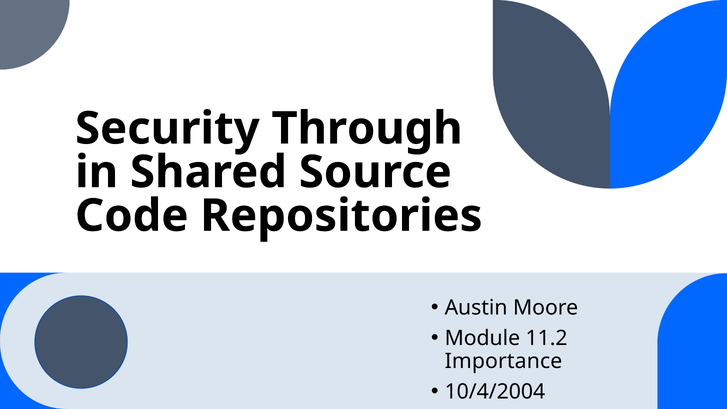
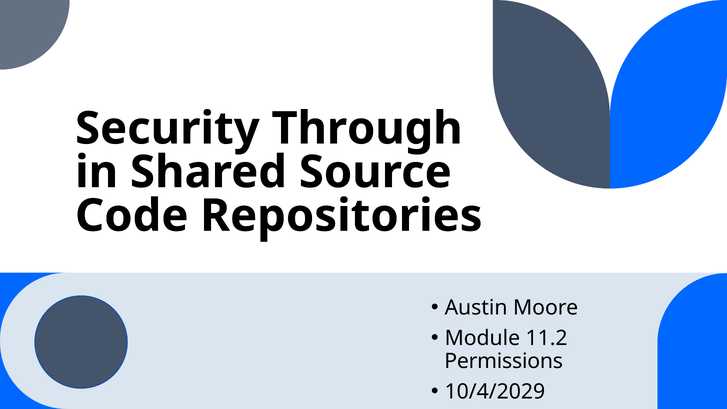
Importance: Importance -> Permissions
10/4/2004: 10/4/2004 -> 10/4/2029
